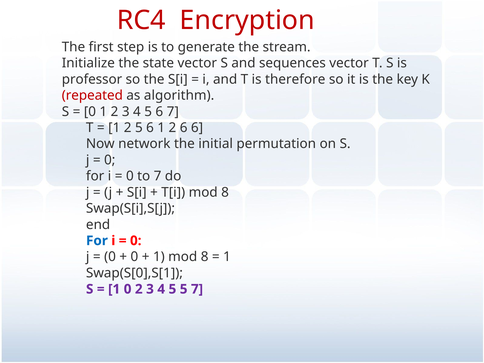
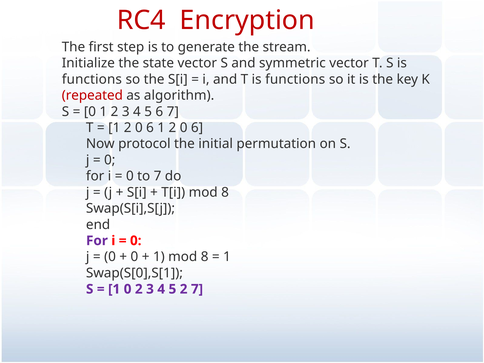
sequences: sequences -> symmetric
professor at (92, 79): professor -> functions
T is therefore: therefore -> functions
5 at (139, 128): 5 -> 0
6 1 2 6: 6 -> 0
network: network -> protocol
For at (97, 241) colour: blue -> purple
5 5: 5 -> 2
